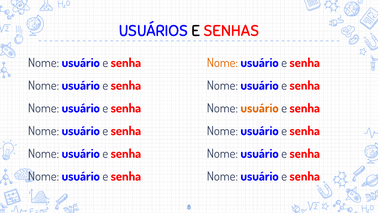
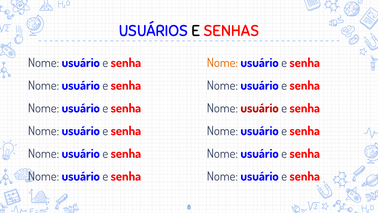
usuário at (260, 108) colour: orange -> red
